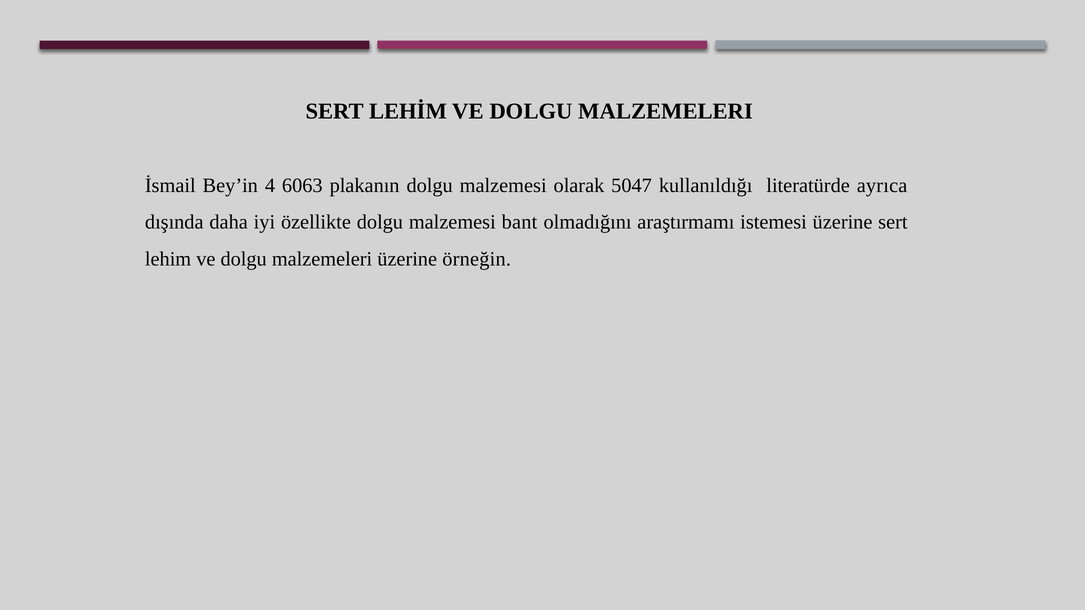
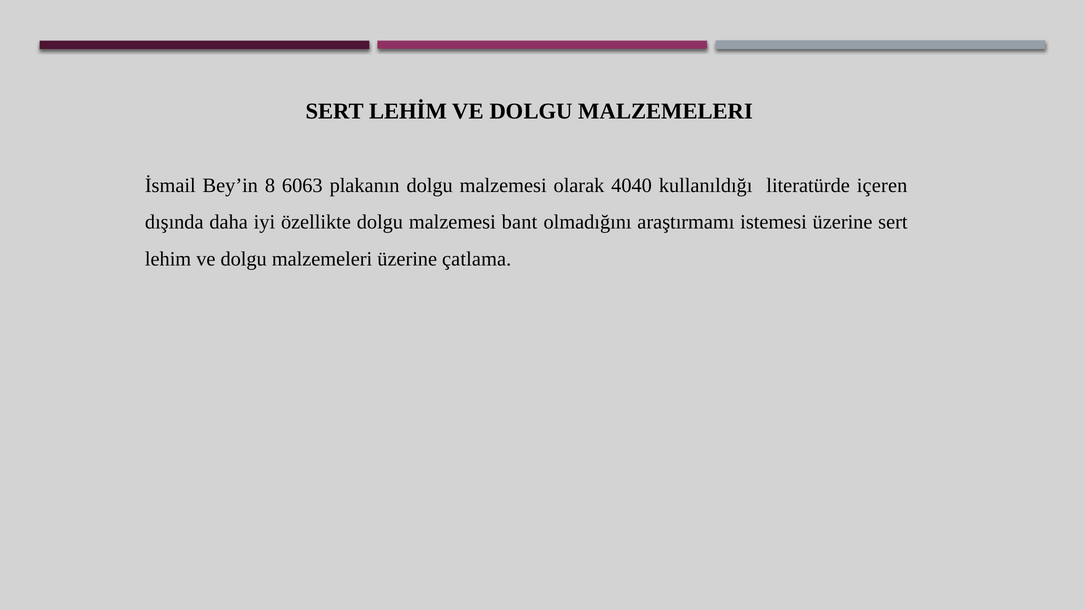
4: 4 -> 8
5047: 5047 -> 4040
ayrıca: ayrıca -> içeren
örneğin: örneğin -> çatlama
